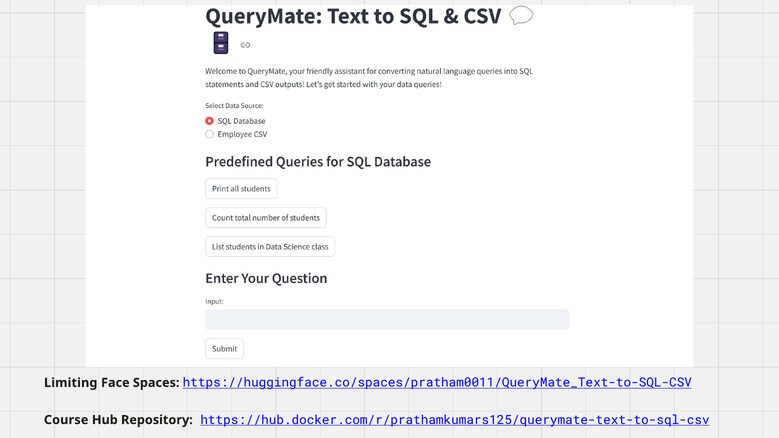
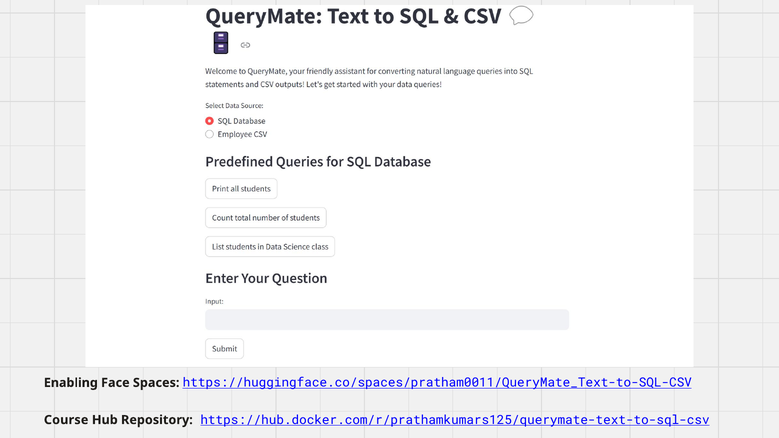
Limiting: Limiting -> Enabling
